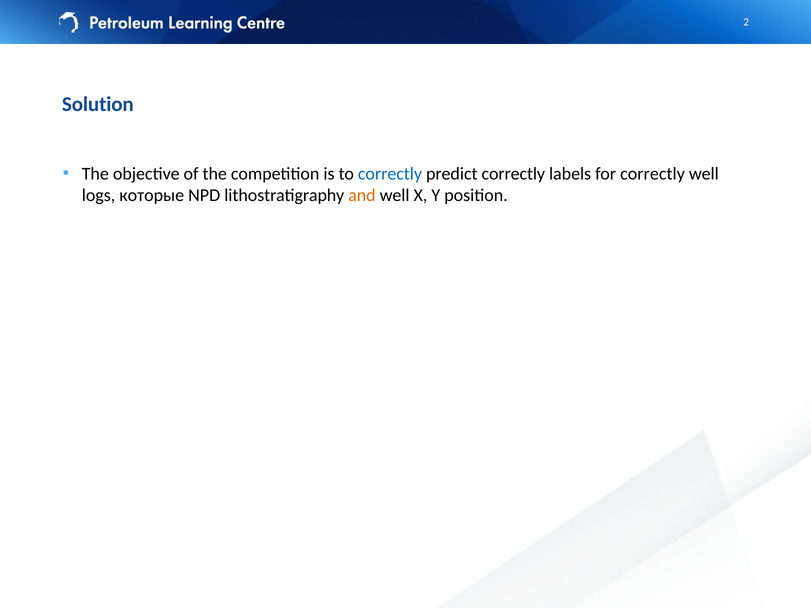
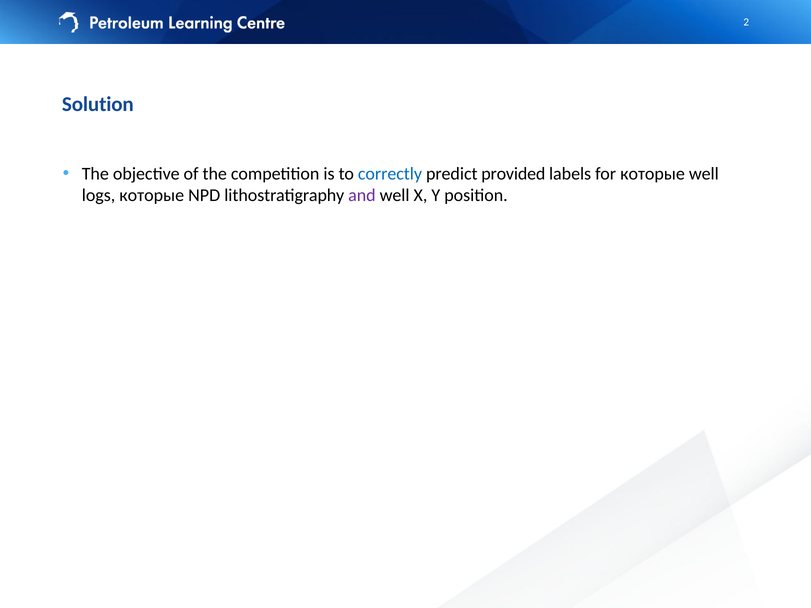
predict correctly: correctly -> provided
for correctly: correctly -> которые
and colour: orange -> purple
